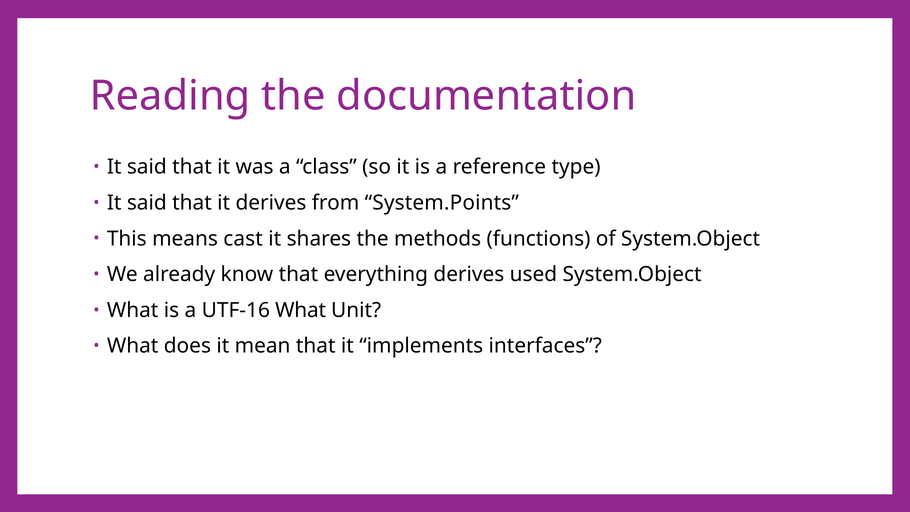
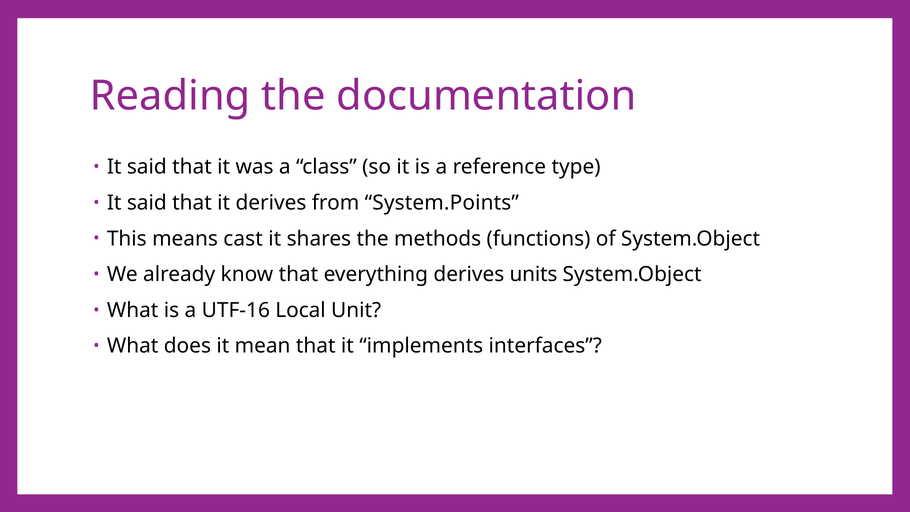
used: used -> units
UTF-16 What: What -> Local
